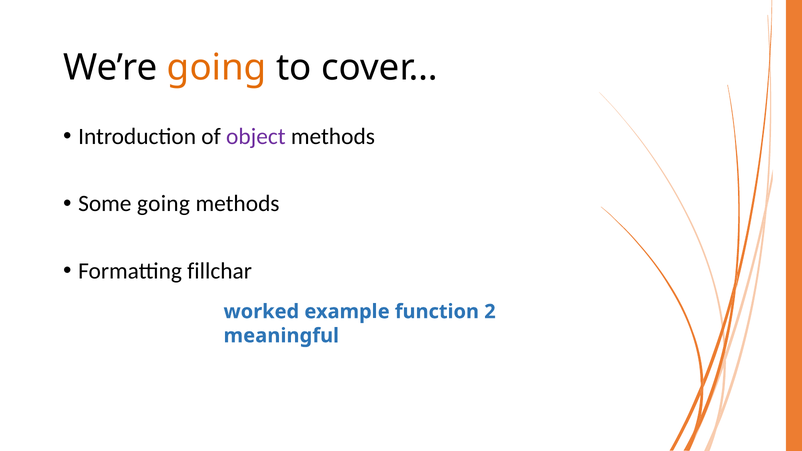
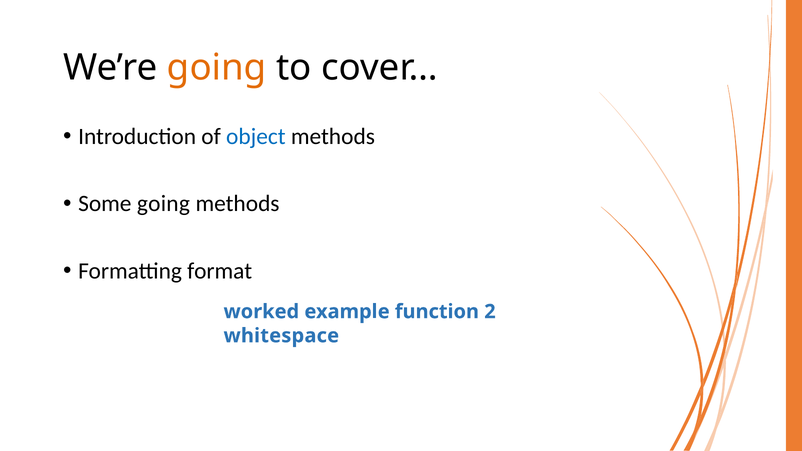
object colour: purple -> blue
fillchar: fillchar -> format
meaningful: meaningful -> whitespace
